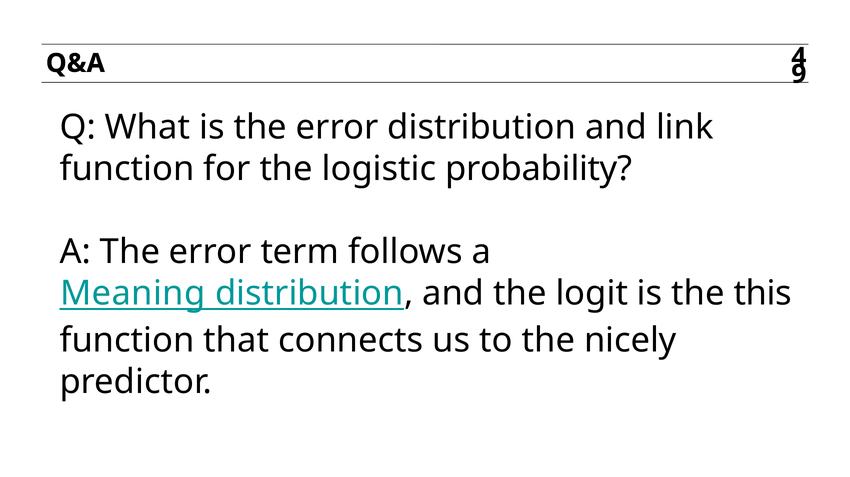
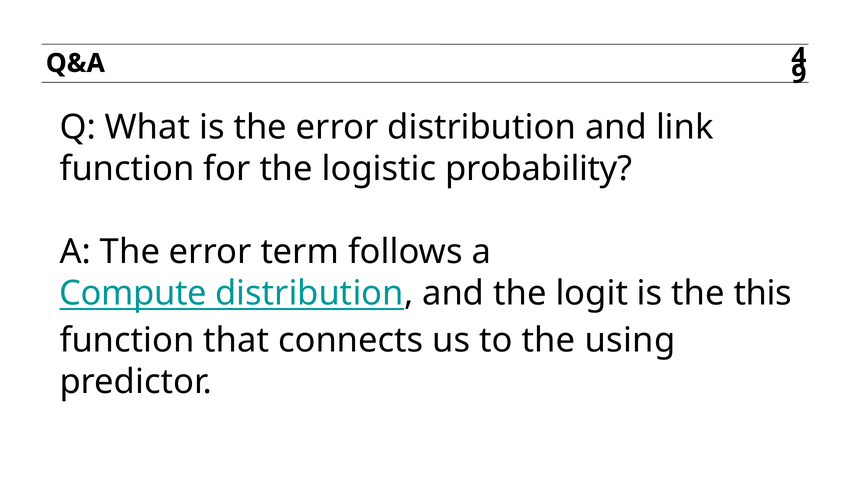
Meaning: Meaning -> Compute
nicely: nicely -> using
